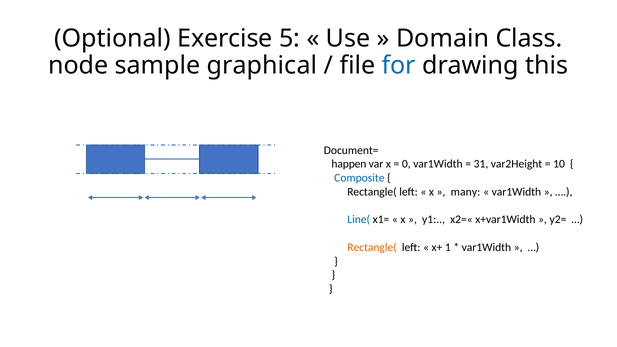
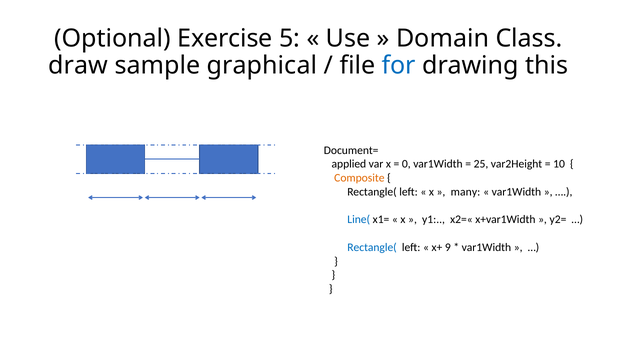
node: node -> draw
happen: happen -> applied
31: 31 -> 25
Composite colour: blue -> orange
Rectangle( at (372, 247) colour: orange -> blue
1: 1 -> 9
